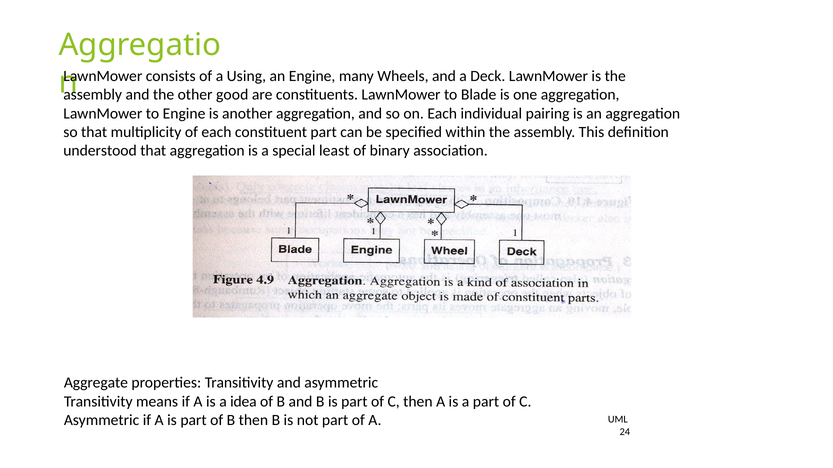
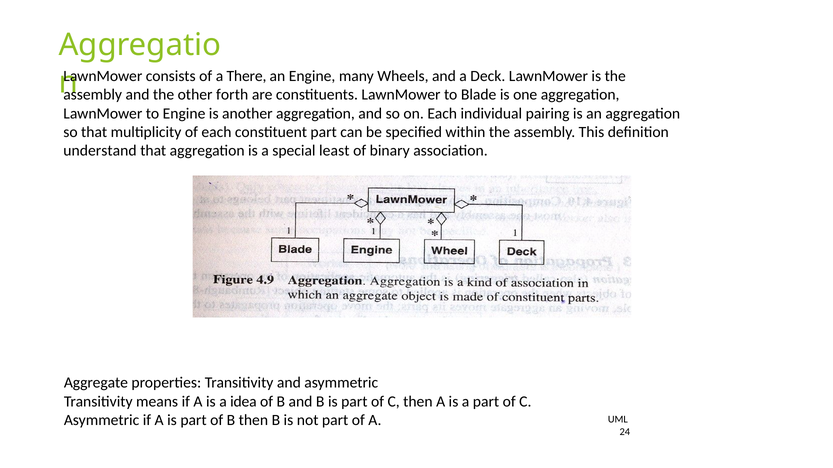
Using: Using -> There
good: good -> forth
understood: understood -> understand
